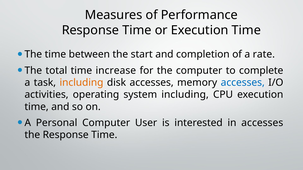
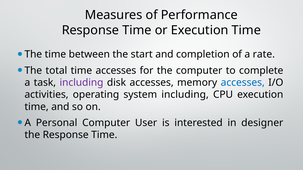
time increase: increase -> accesses
including at (81, 83) colour: orange -> purple
in accesses: accesses -> designer
